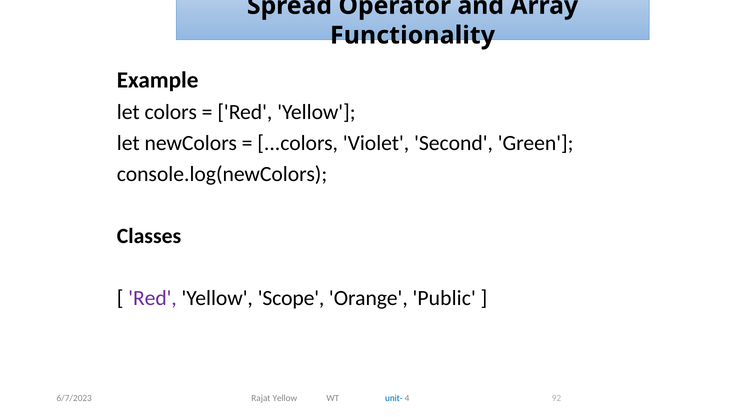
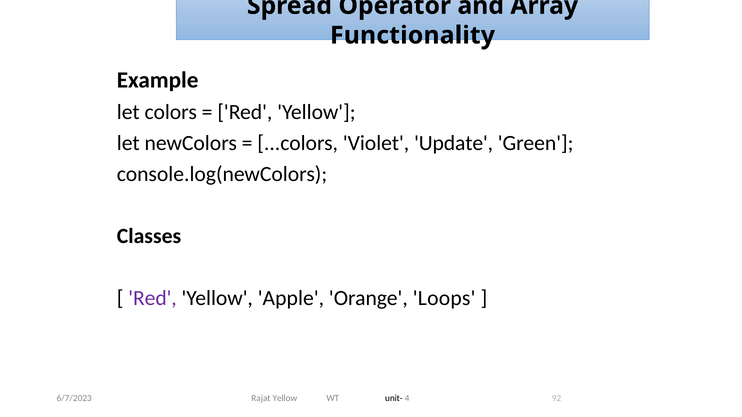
Second: Second -> Update
Scope: Scope -> Apple
Public: Public -> Loops
unit- colour: blue -> black
